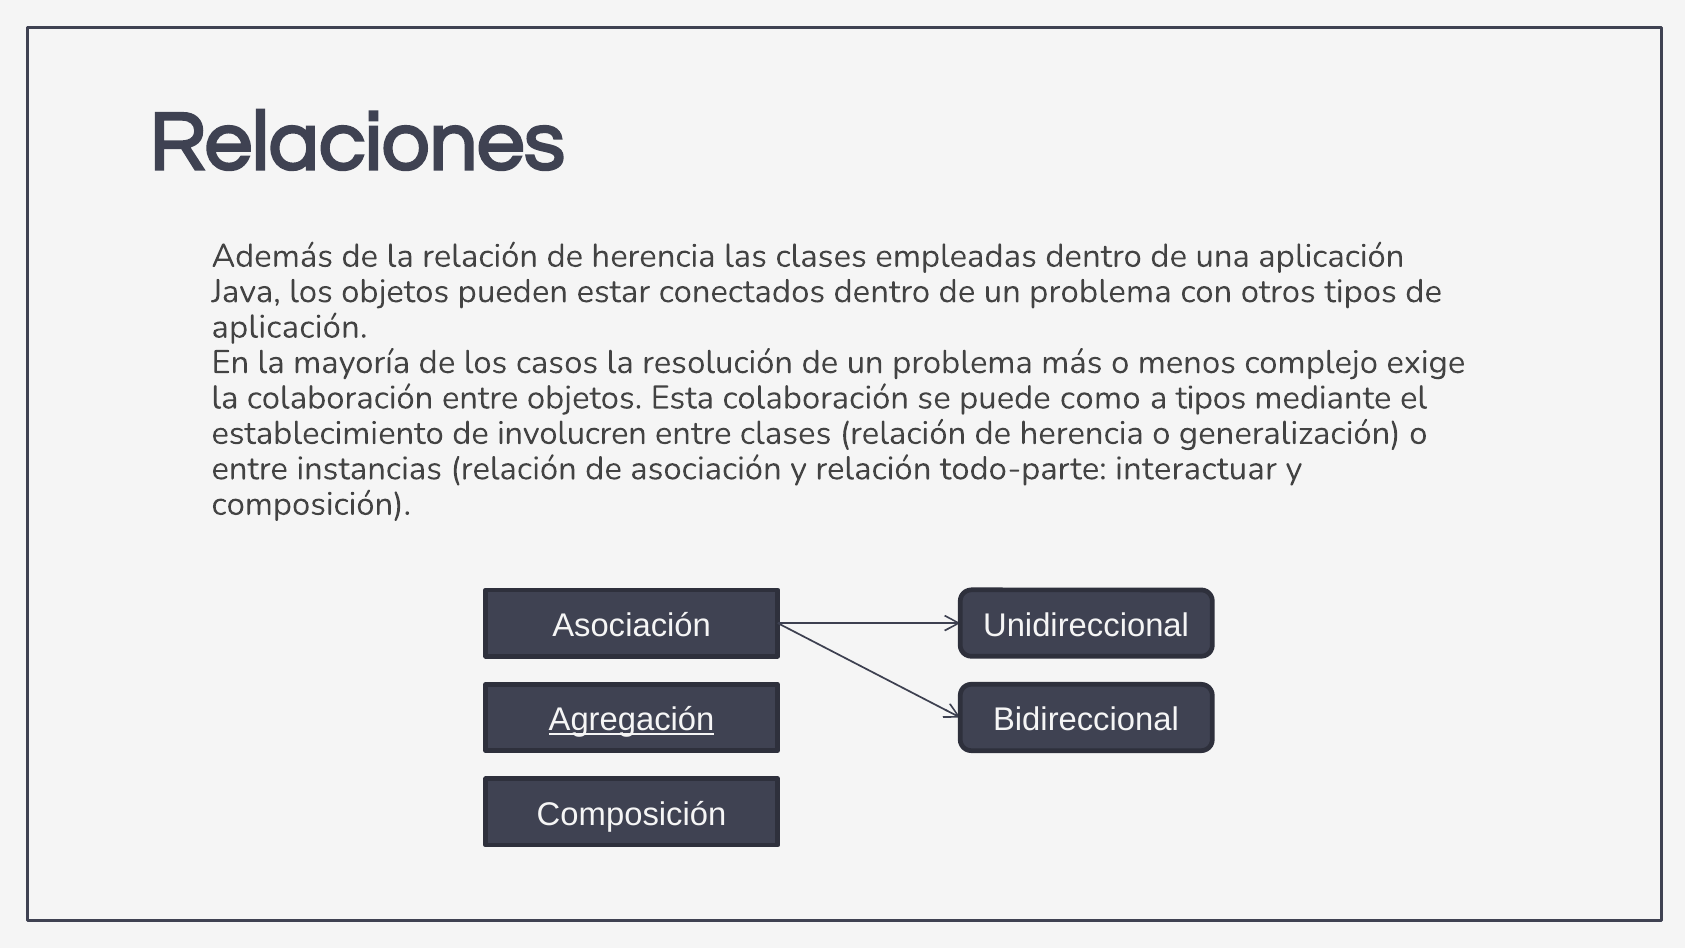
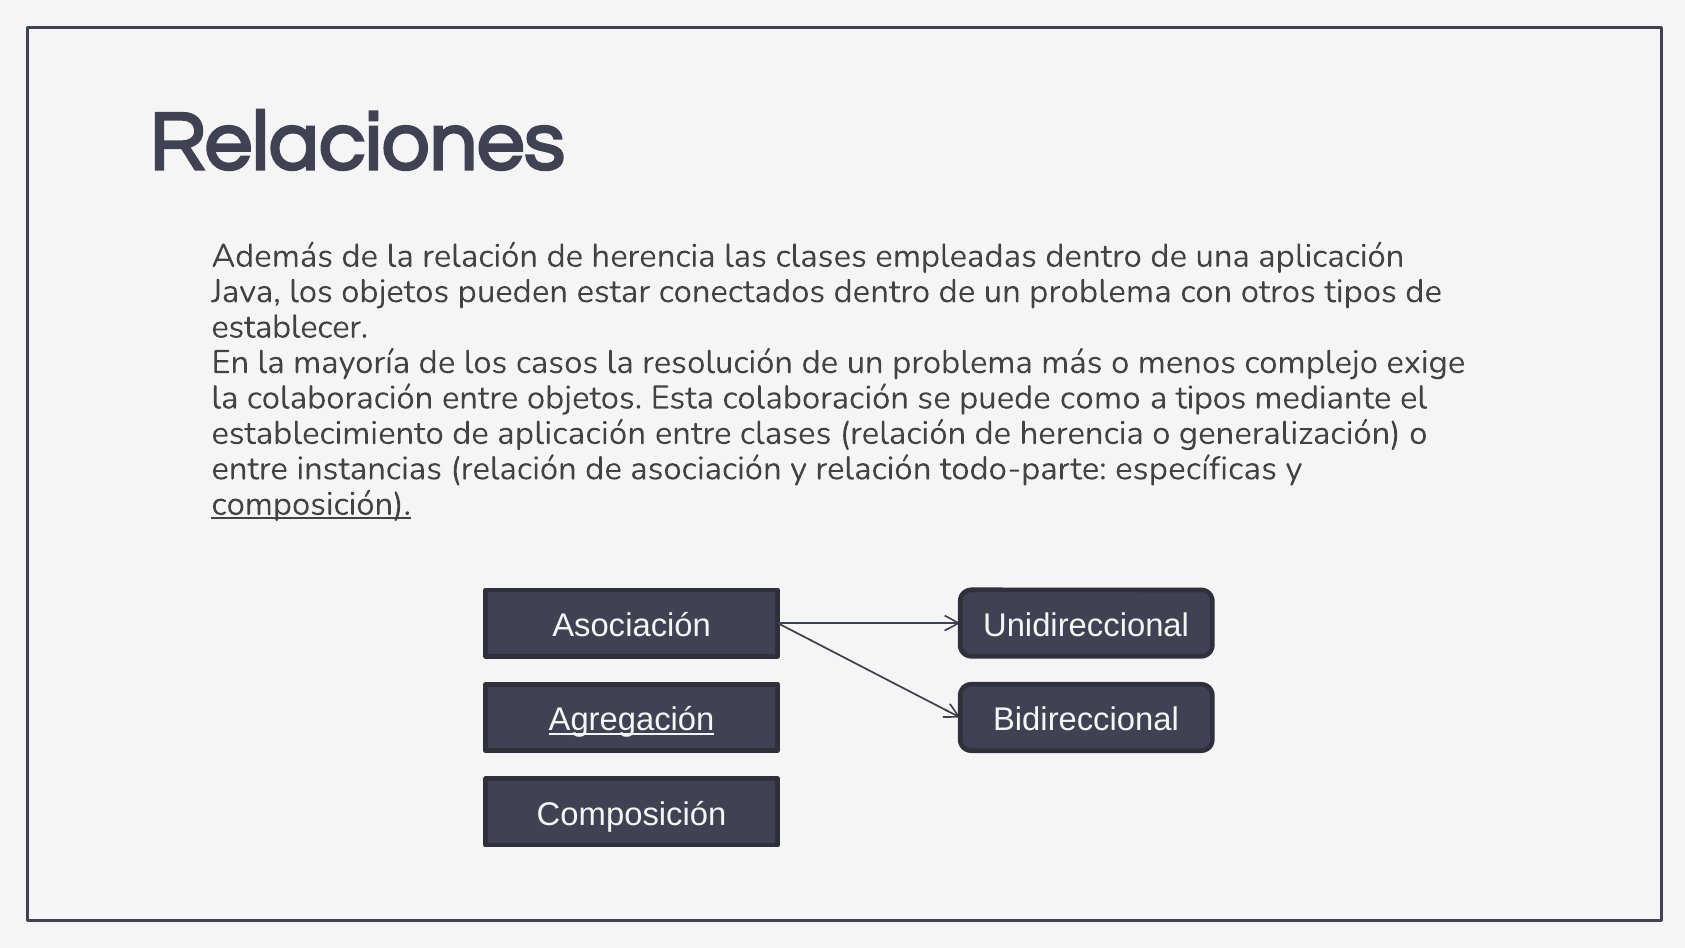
aplicación at (289, 327): aplicación -> establecer
de involucren: involucren -> aplicación
interactuar: interactuar -> específicas
composición at (311, 504) underline: none -> present
